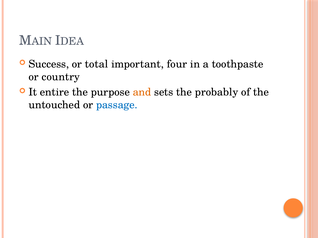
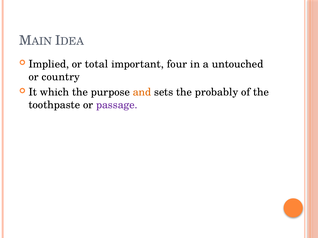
Success: Success -> Implied
toothpaste: toothpaste -> untouched
entire: entire -> which
untouched: untouched -> toothpaste
passage colour: blue -> purple
